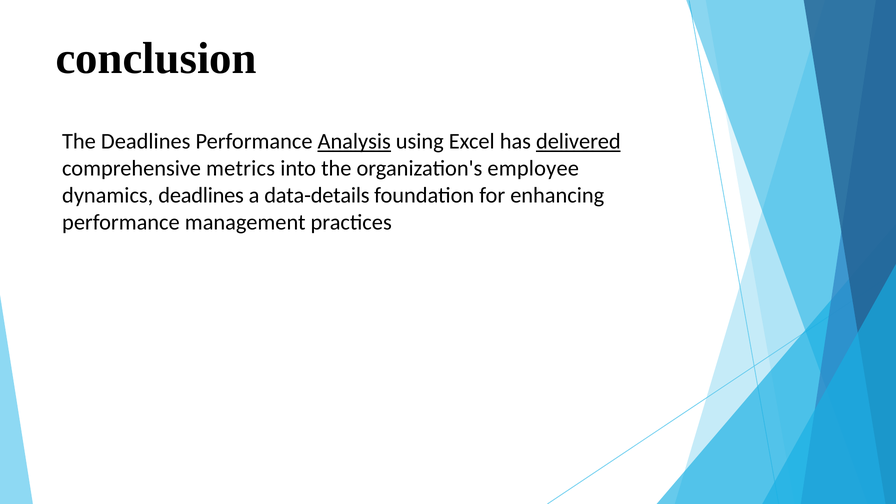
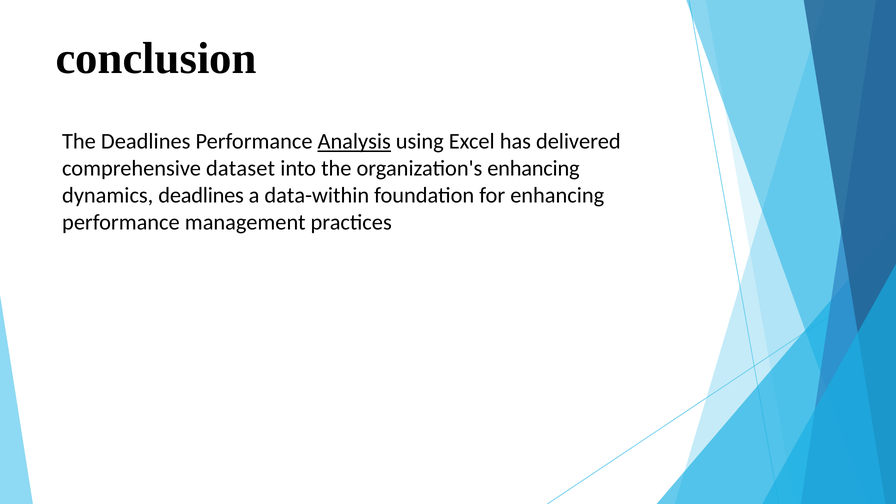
delivered underline: present -> none
metrics: metrics -> dataset
organization's employee: employee -> enhancing
data-details: data-details -> data-within
